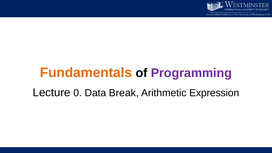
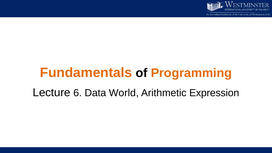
Programming colour: purple -> orange
0: 0 -> 6
Break: Break -> World
